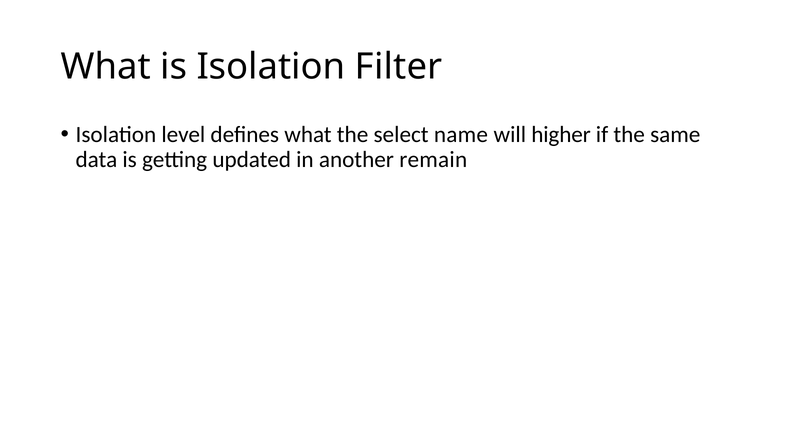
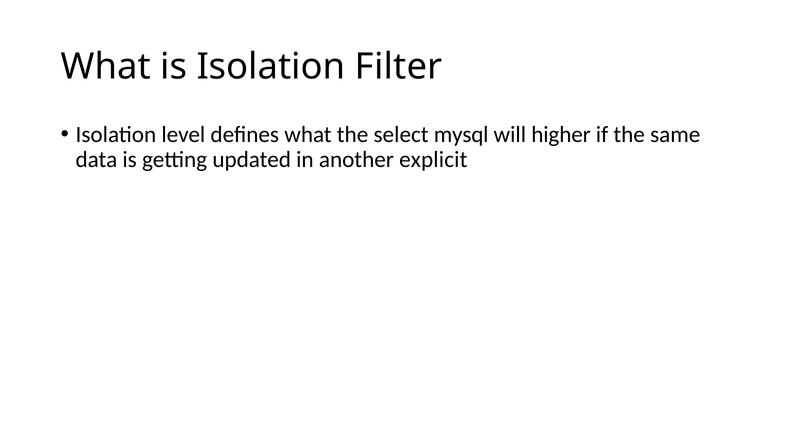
name: name -> mysql
remain: remain -> explicit
